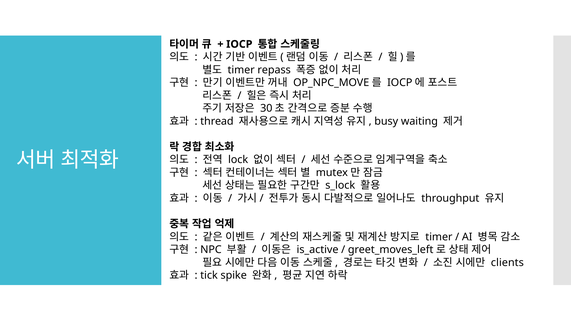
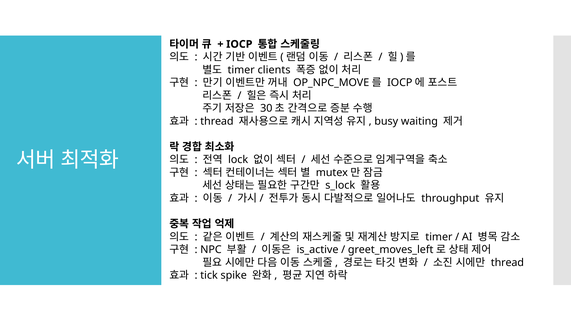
repass: repass -> clients
clients at (507, 263): clients -> thread
